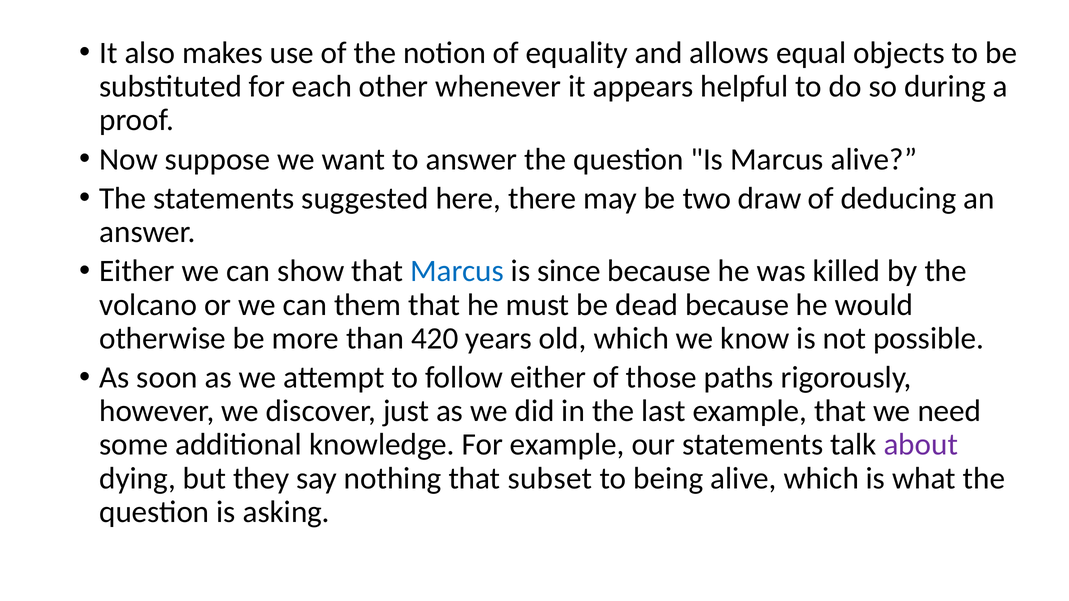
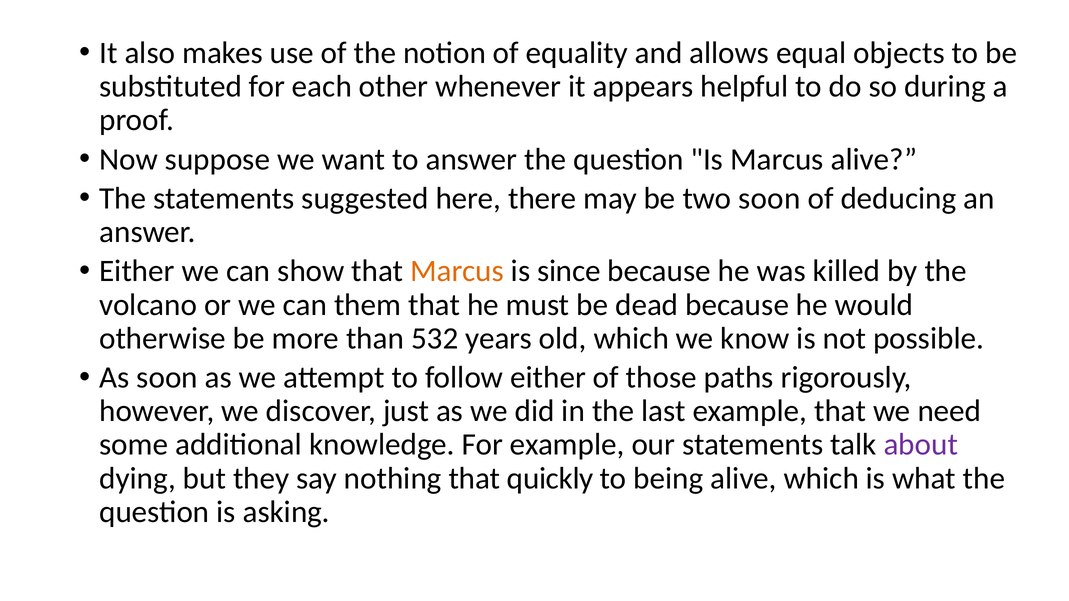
two draw: draw -> soon
Marcus at (457, 271) colour: blue -> orange
420: 420 -> 532
subset: subset -> quickly
